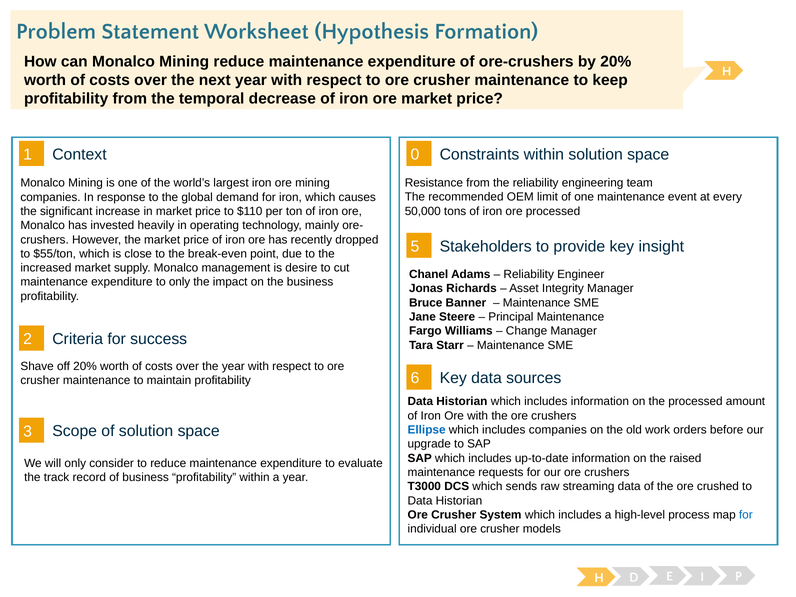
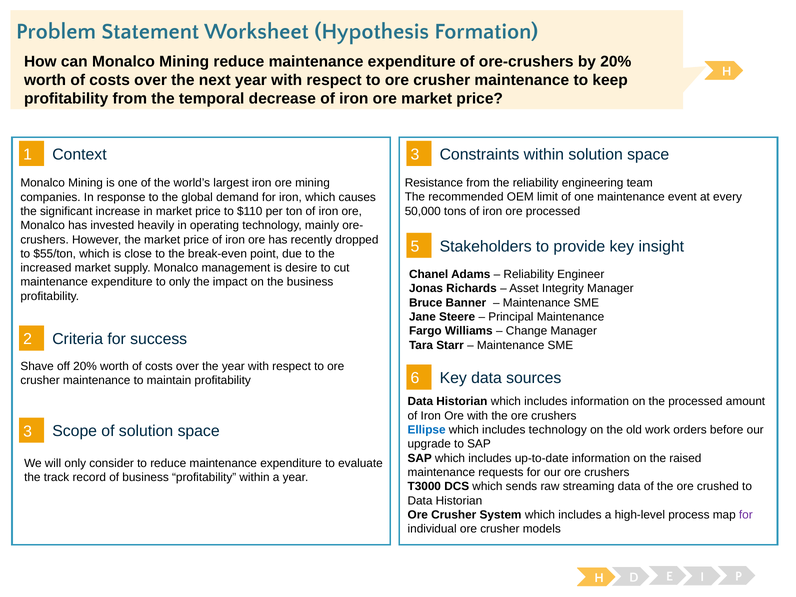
1 0: 0 -> 3
includes companies: companies -> technology
for at (746, 515) colour: blue -> purple
